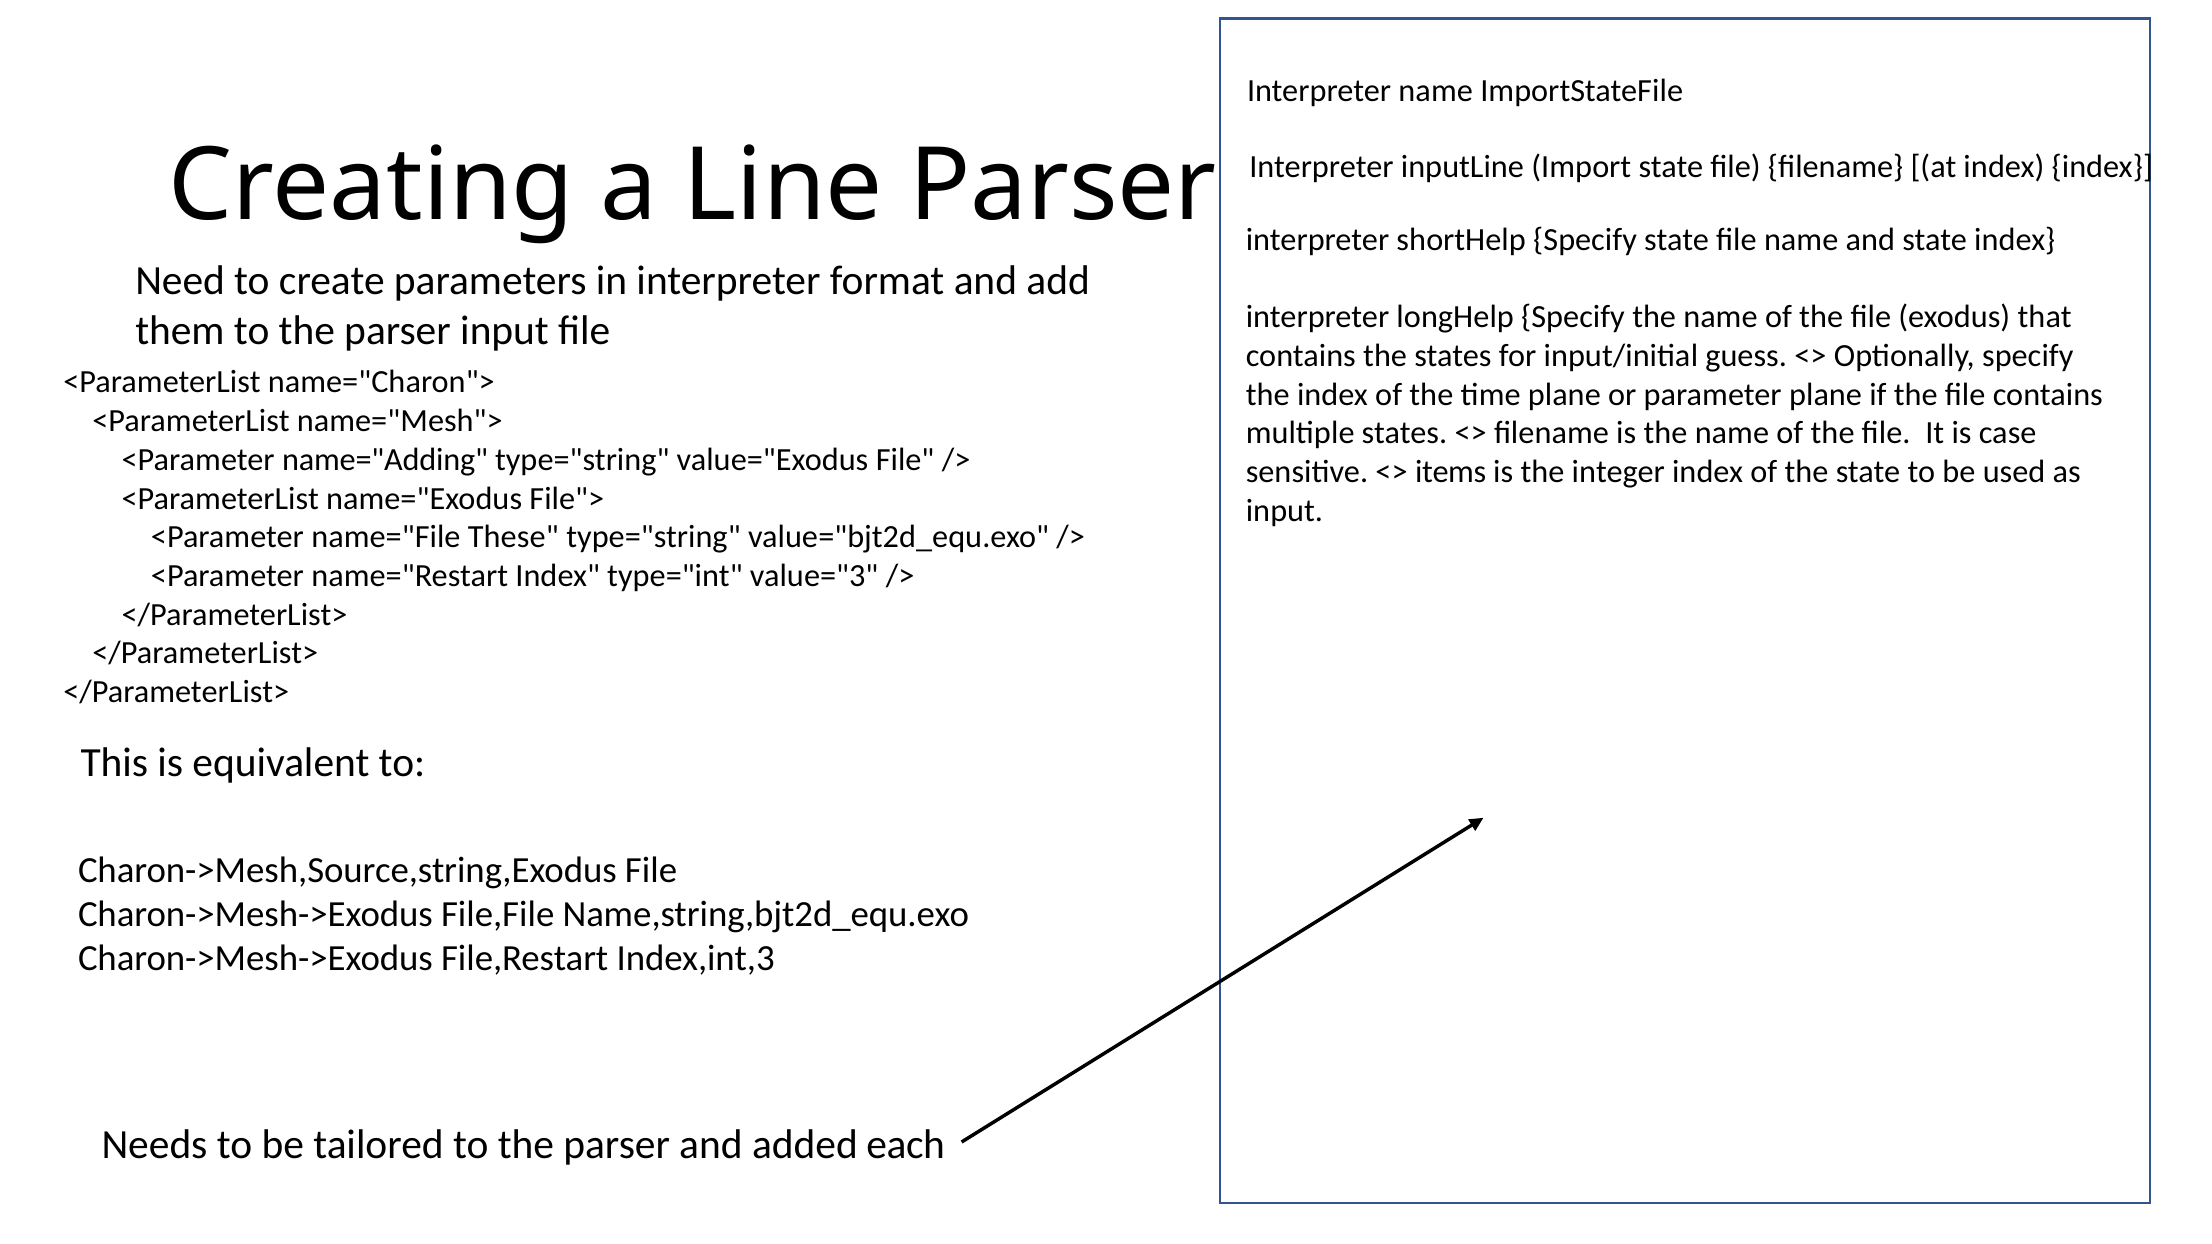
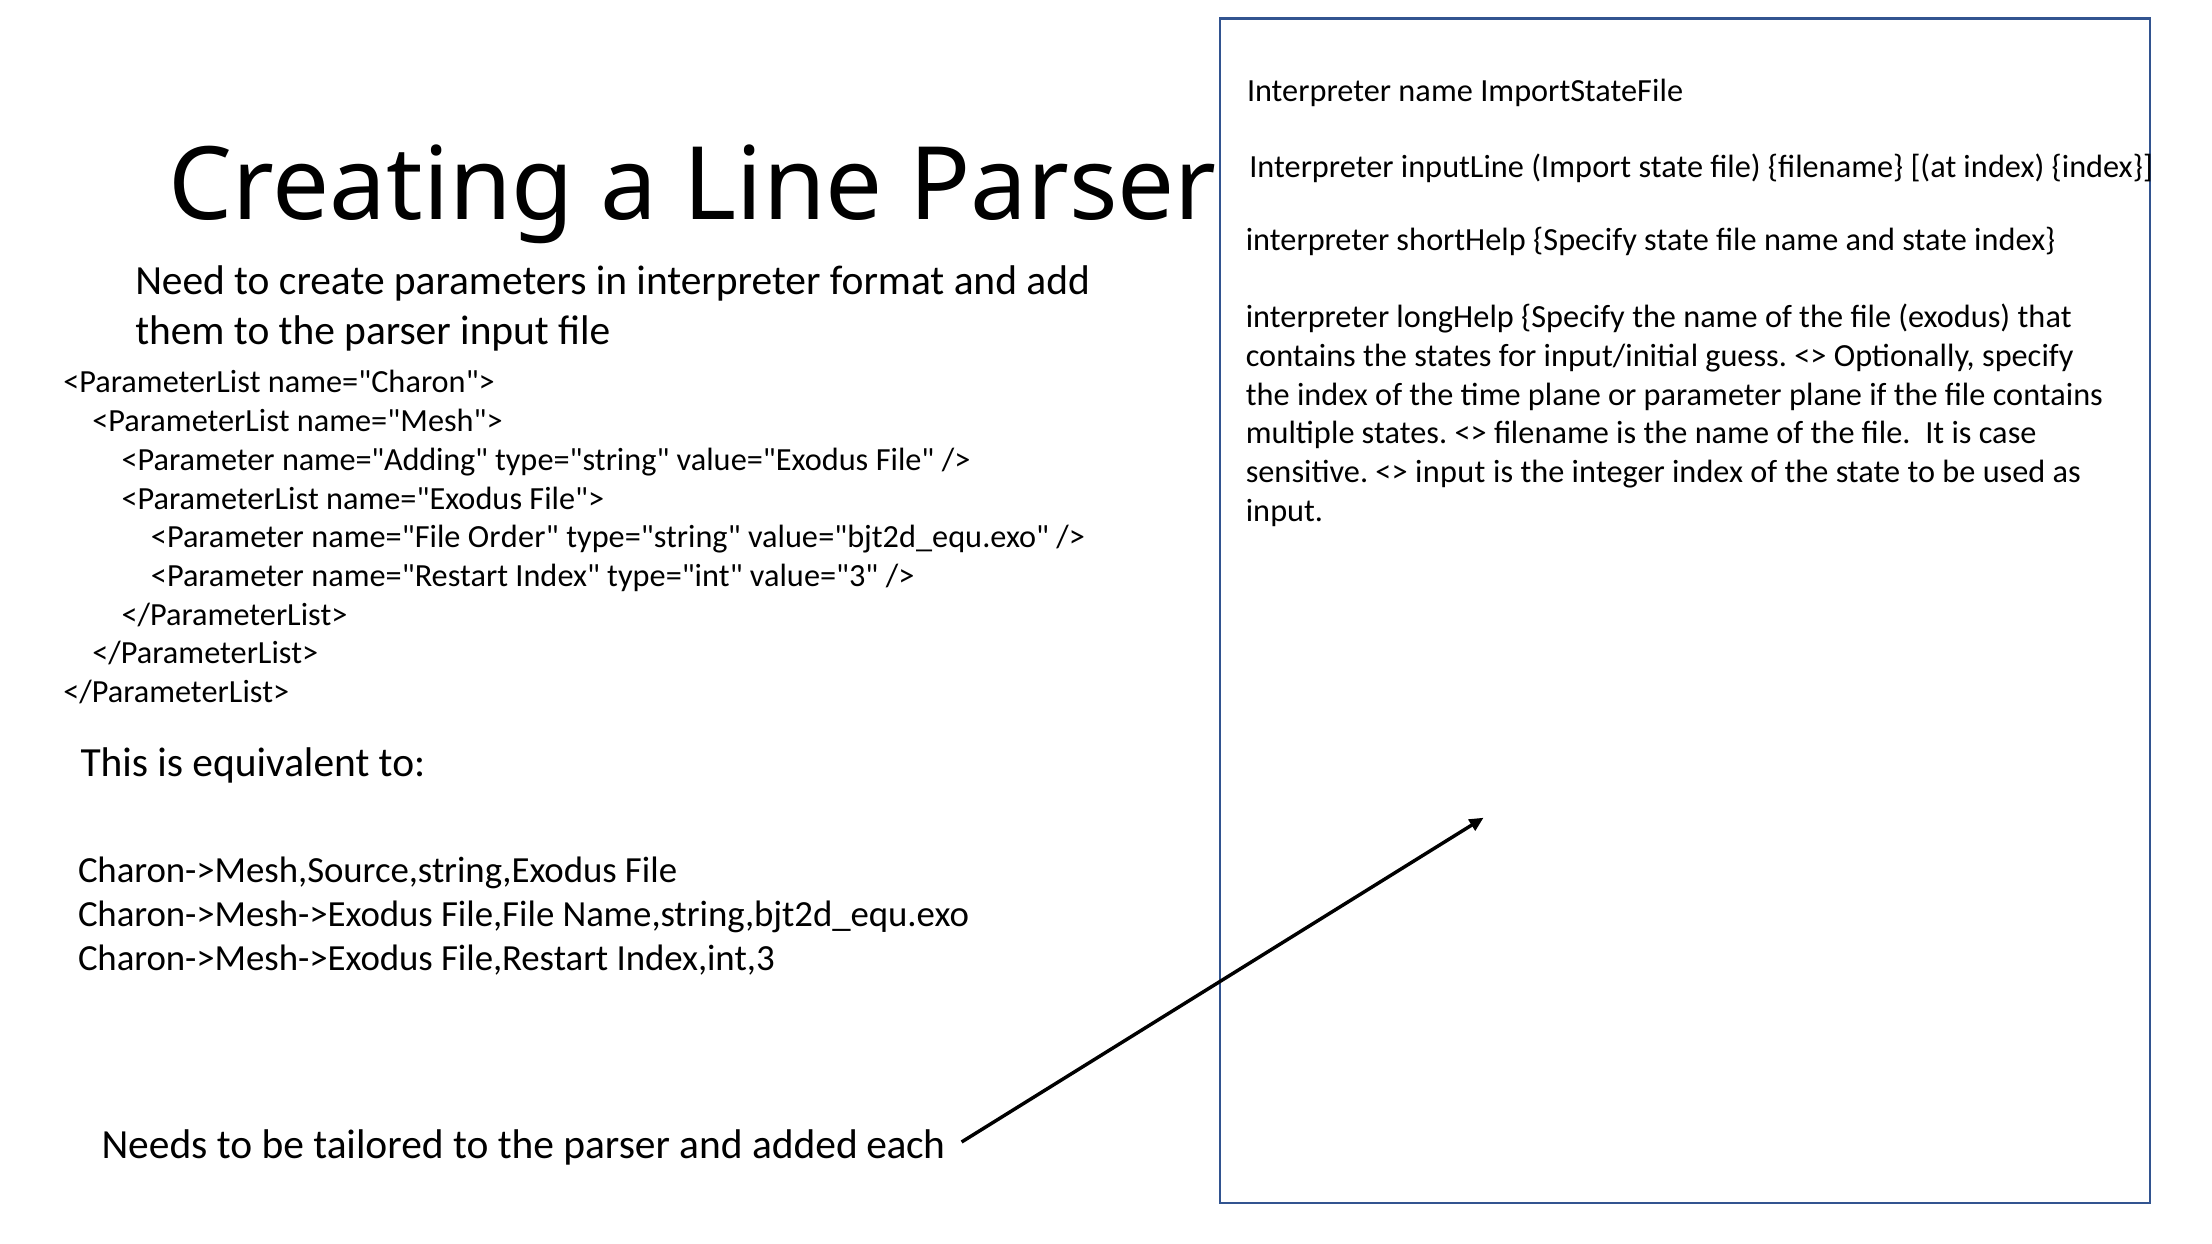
items at (1451, 472): items -> input
These: These -> Order
